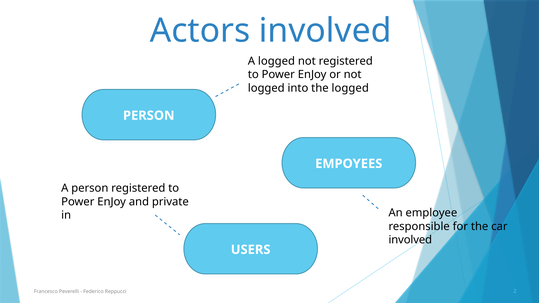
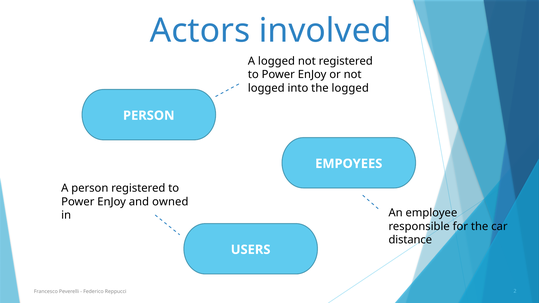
private: private -> owned
involved at (410, 240): involved -> distance
